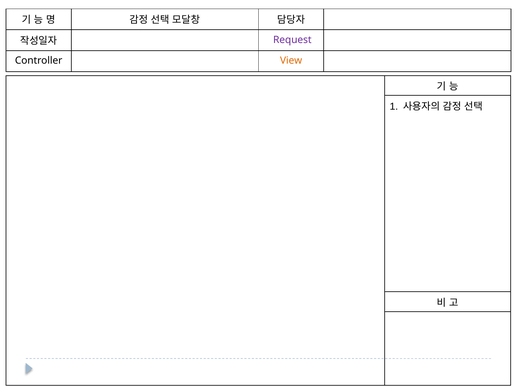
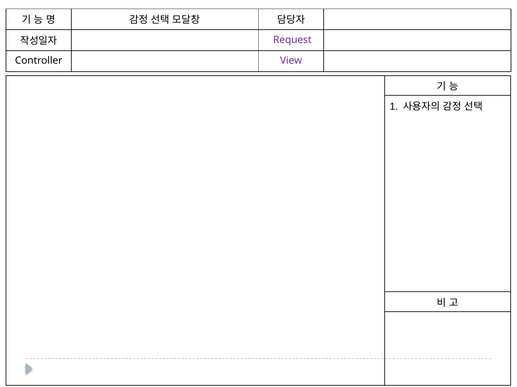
View colour: orange -> purple
